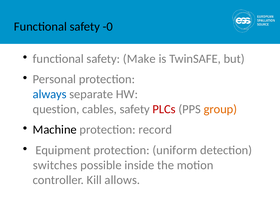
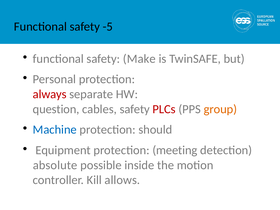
-0: -0 -> -5
always colour: blue -> red
Machine colour: black -> blue
record: record -> should
uniform: uniform -> meeting
switches: switches -> absolute
